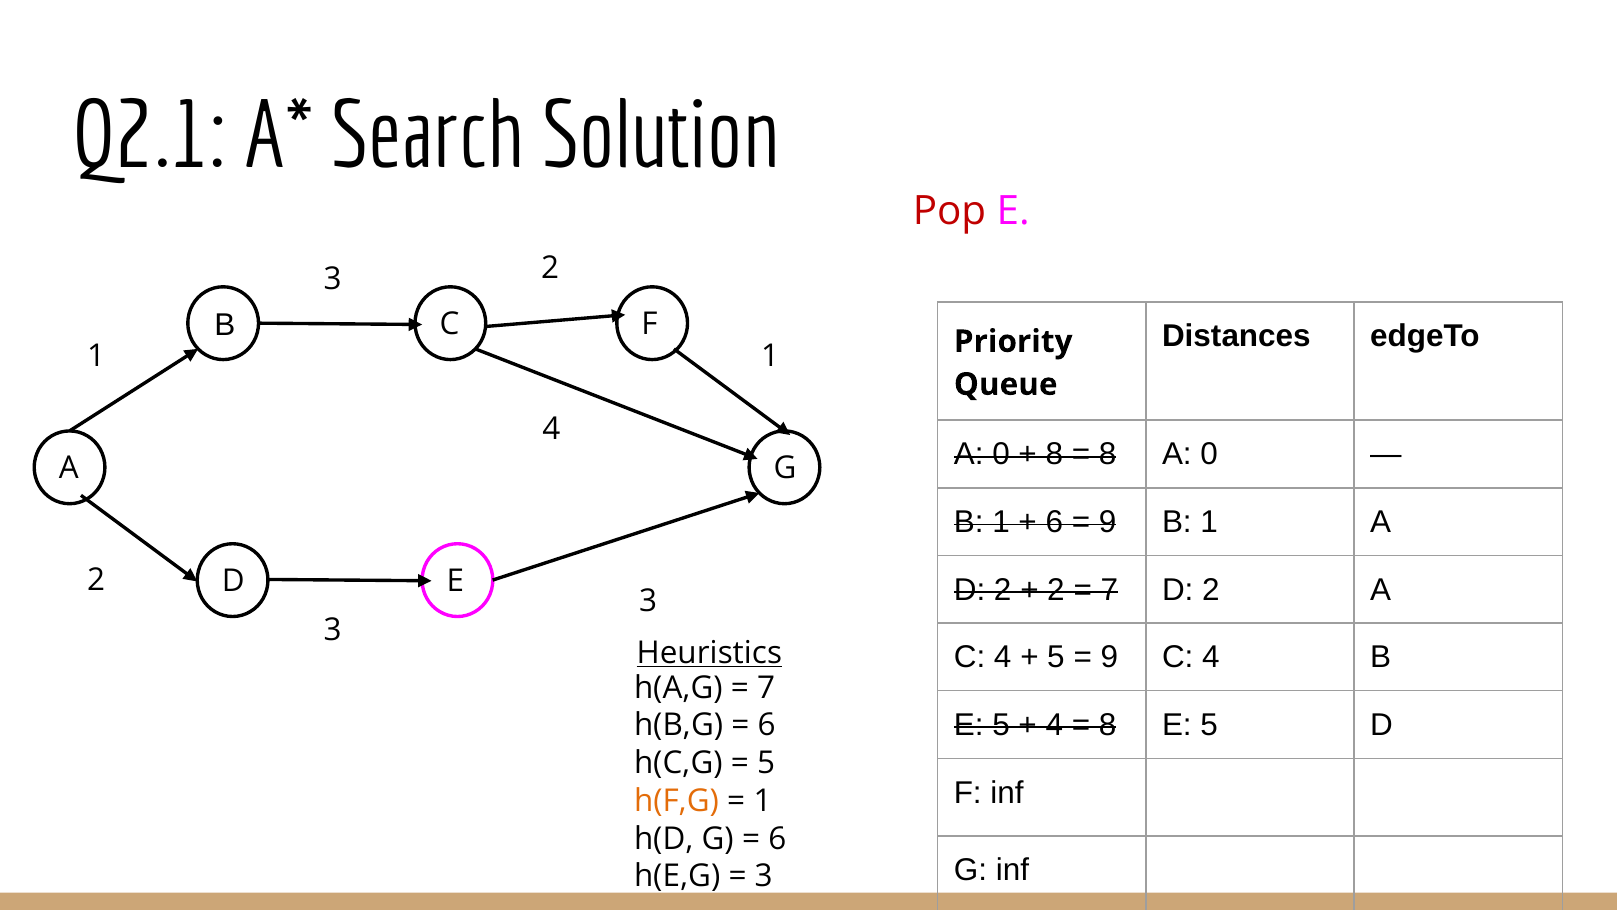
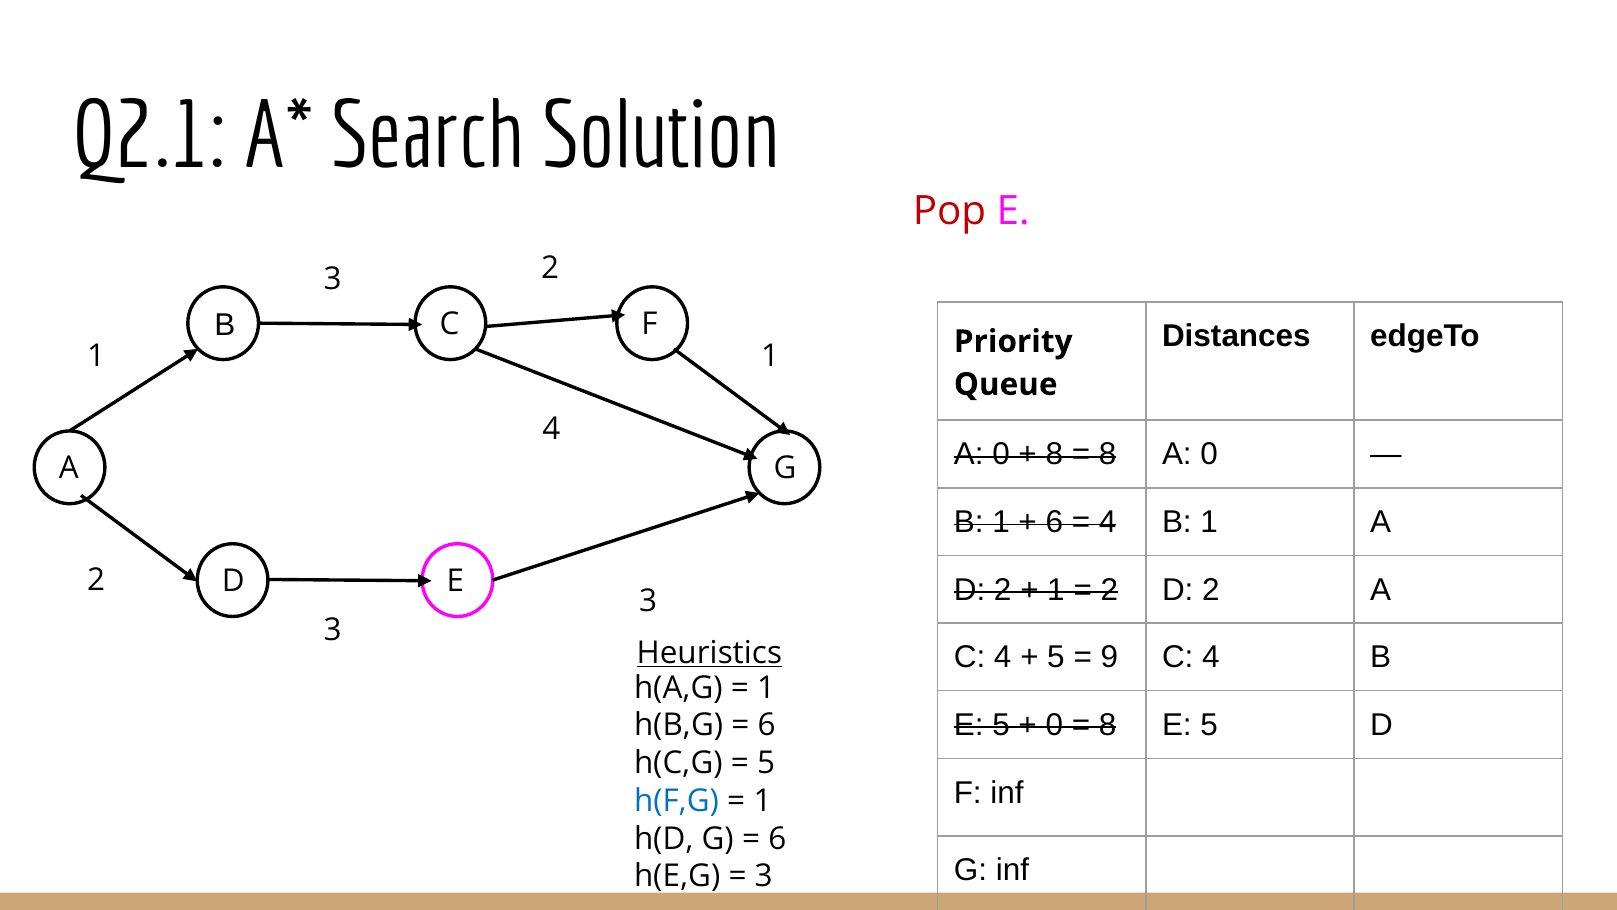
9 at (1108, 522): 9 -> 4
2 at (1056, 590): 2 -> 1
7 at (1109, 590): 7 -> 2
7 at (766, 687): 7 -> 1
4 at (1054, 725): 4 -> 0
h(F,G colour: orange -> blue
